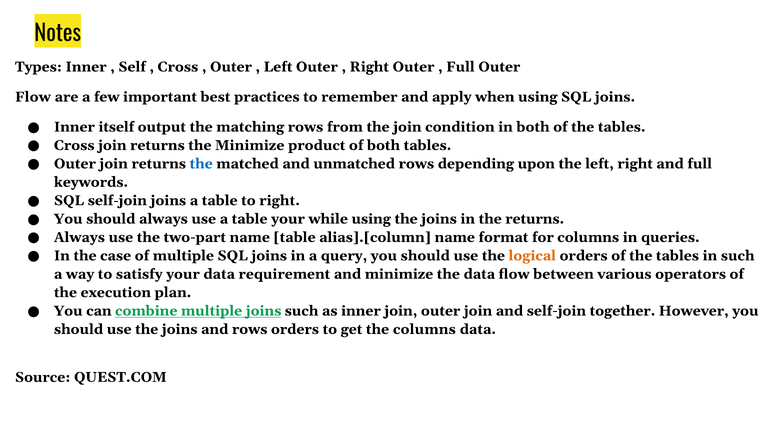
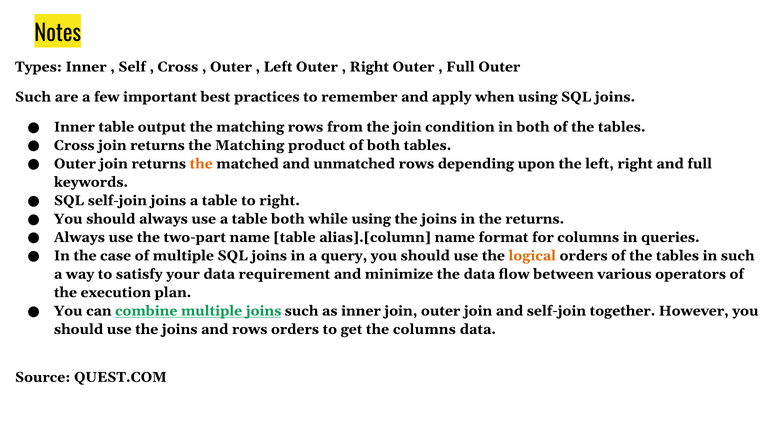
Flow at (33, 97): Flow -> Such
Inner itself: itself -> table
returns the Minimize: Minimize -> Matching
the at (201, 164) colour: blue -> orange
table your: your -> both
